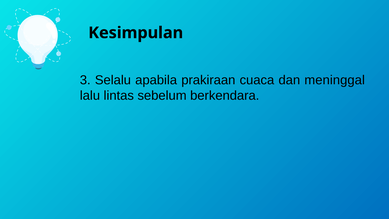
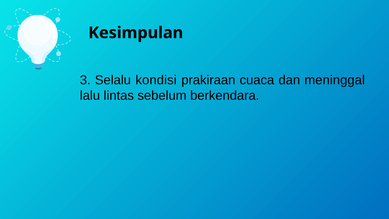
apabila: apabila -> kondisi
